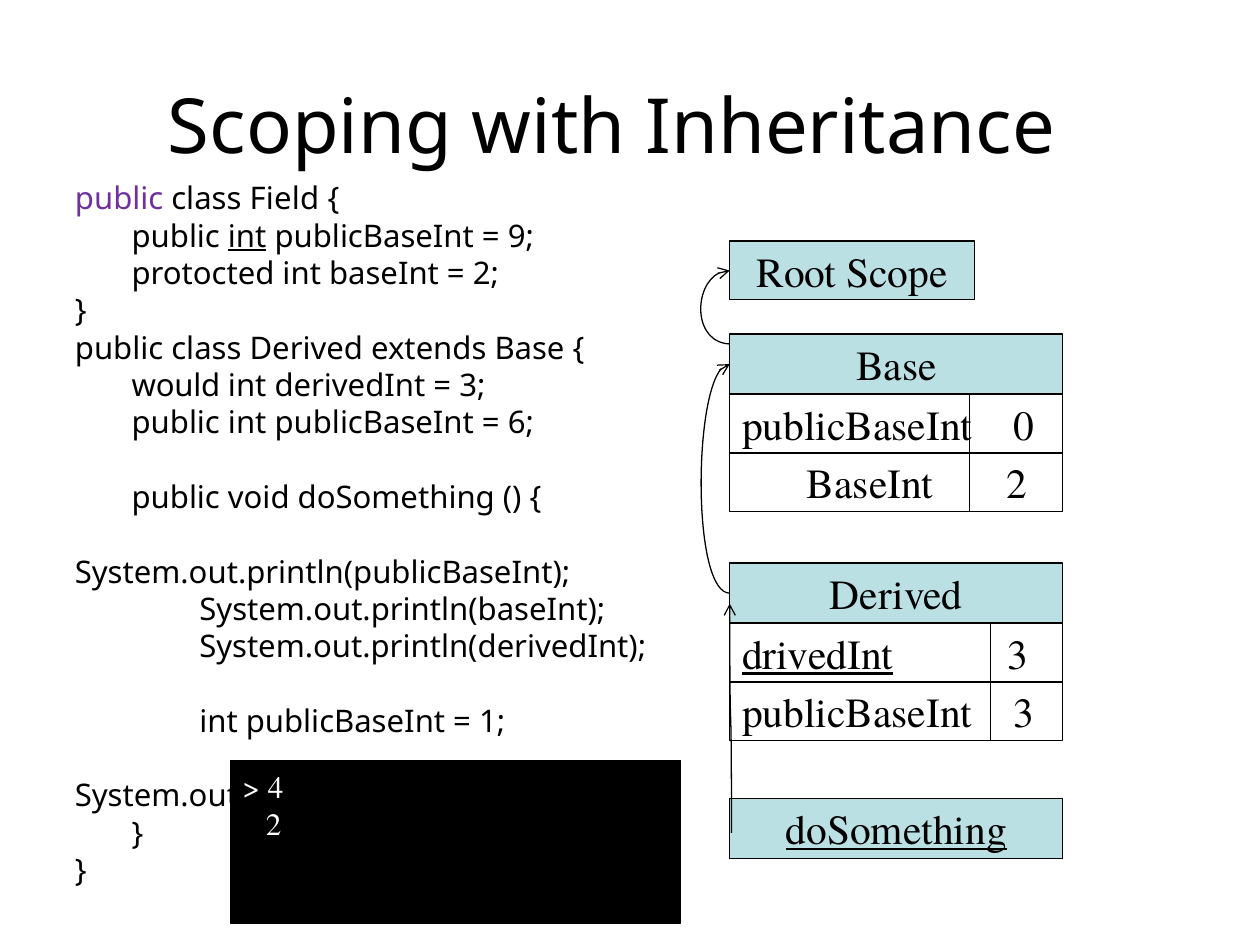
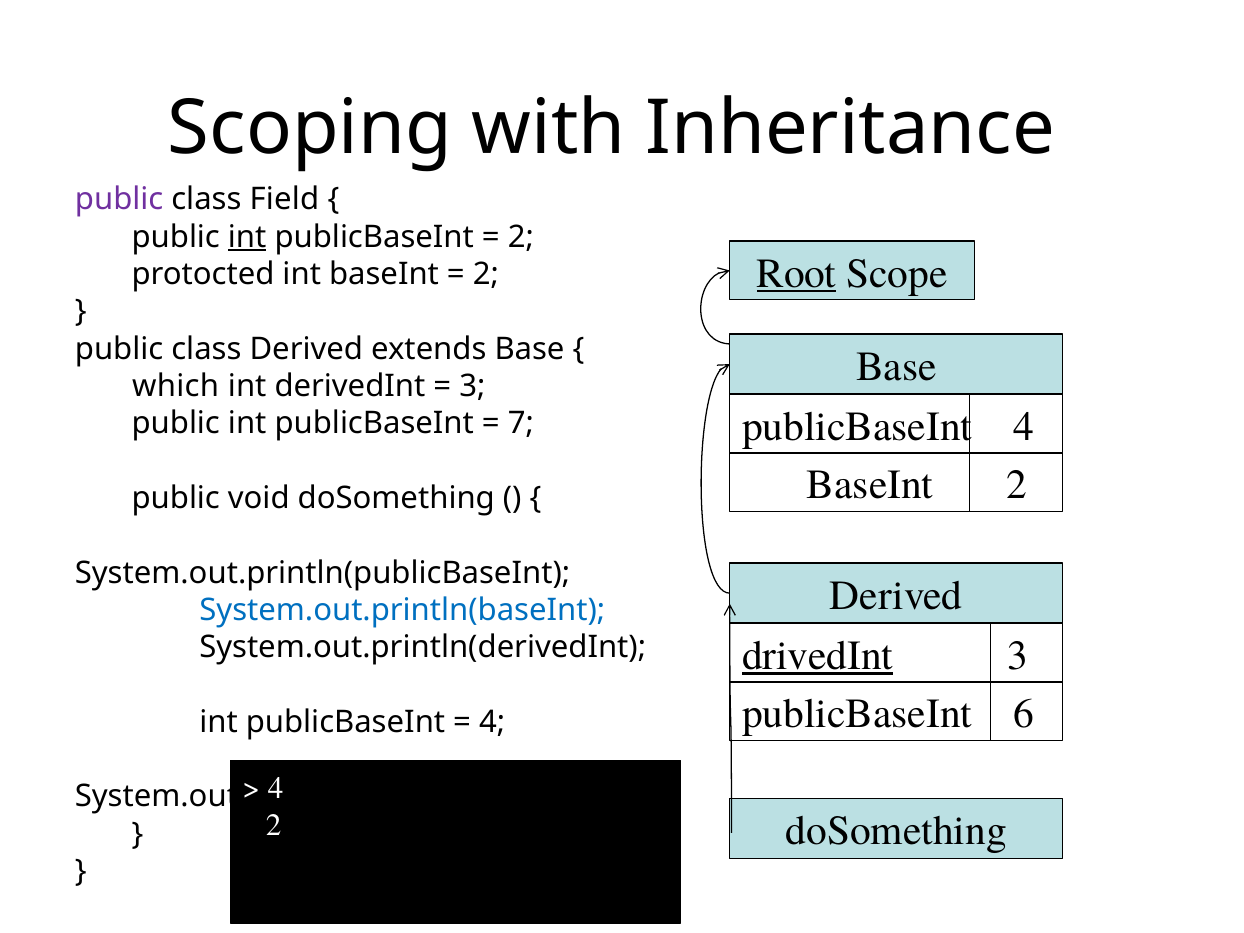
9 at (521, 237): 9 -> 2
Root underline: none -> present
would: would -> which
publicBaseInt 0: 0 -> 4
6: 6 -> 7
System.out.println(baseInt colour: black -> blue
publicBaseInt 3: 3 -> 6
1 at (492, 722): 1 -> 4
doSomething at (896, 831) underline: present -> none
